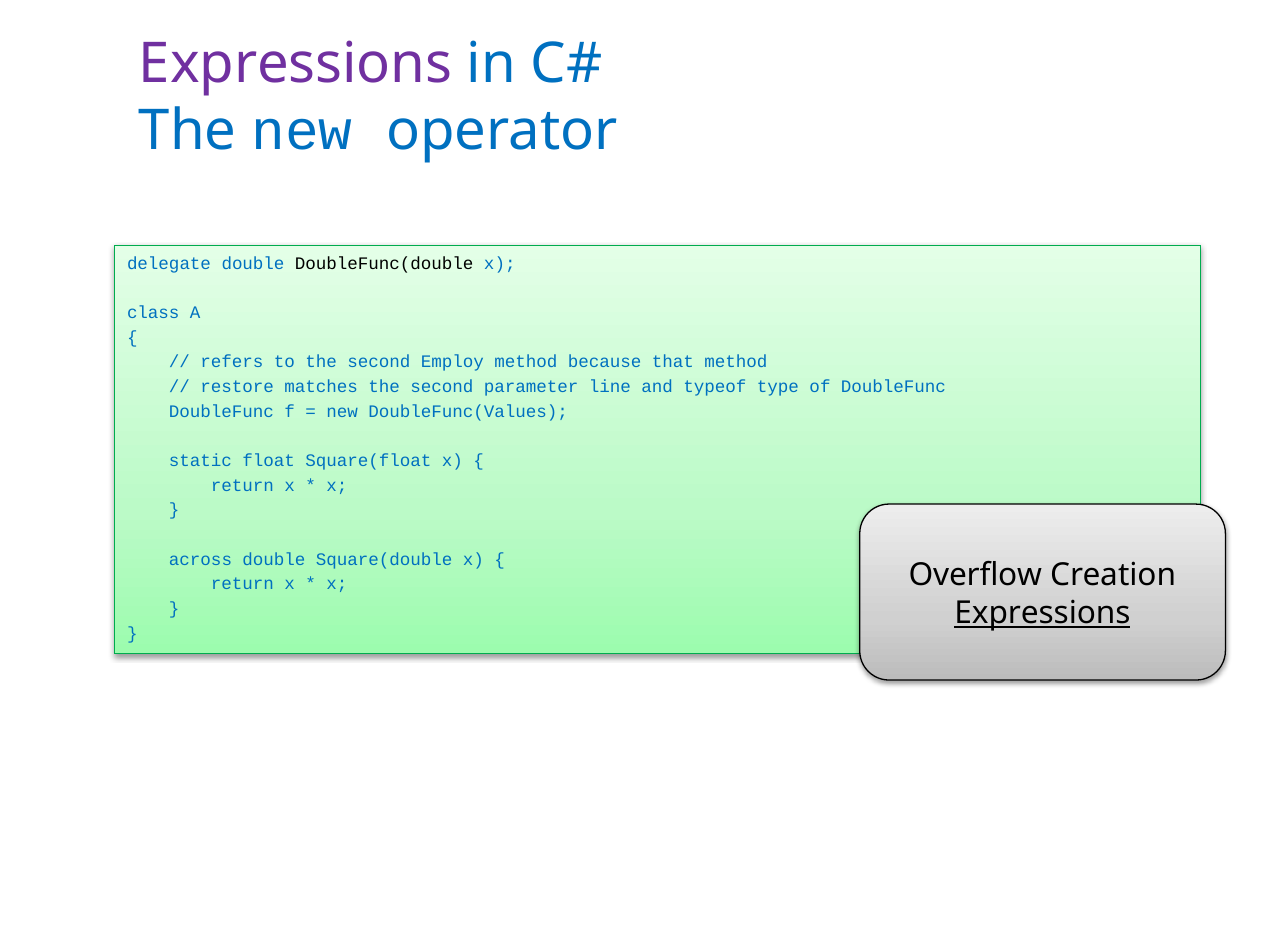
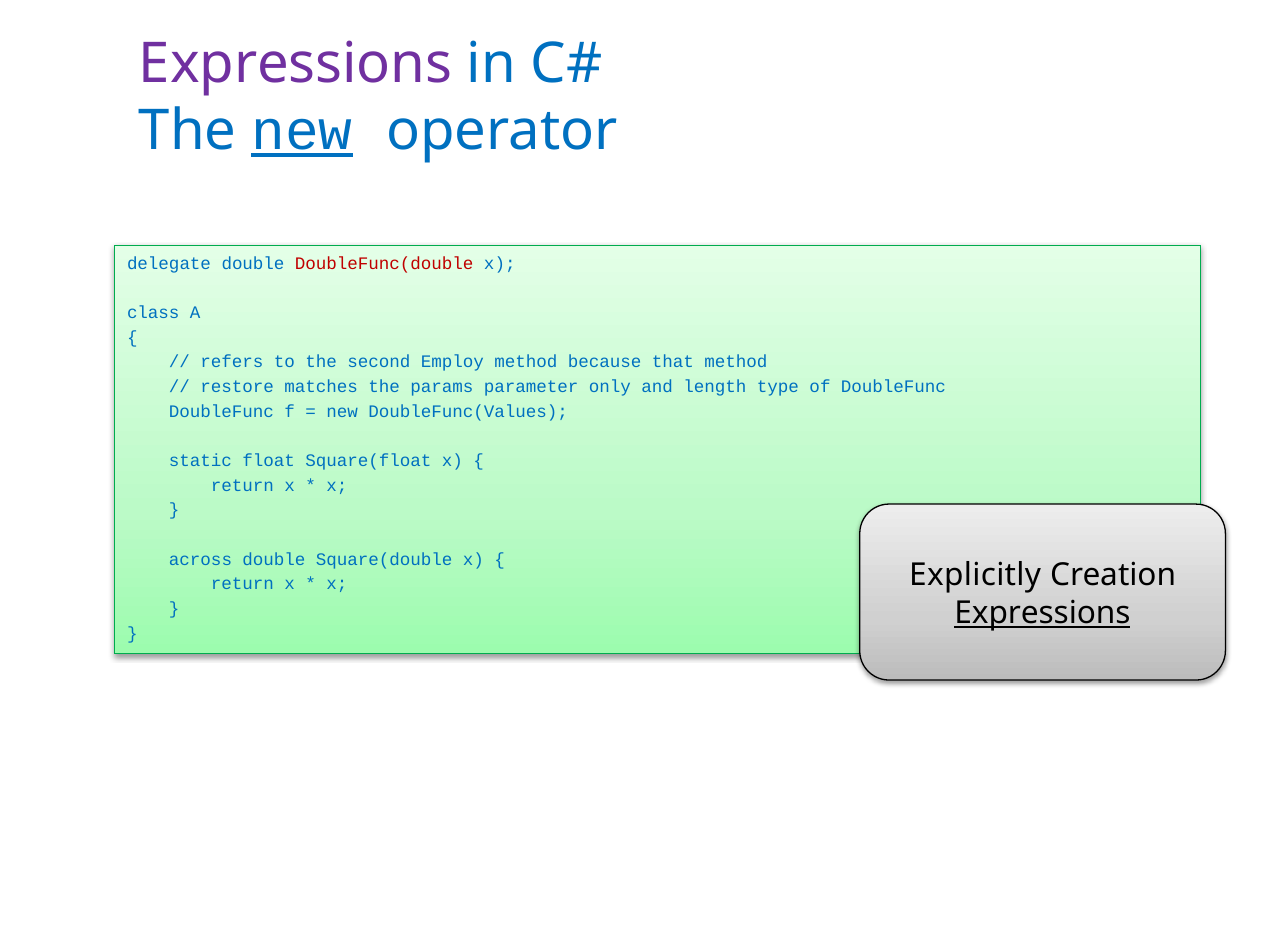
new at (302, 131) underline: none -> present
DoubleFunc(double colour: black -> red
matches the second: second -> params
line: line -> only
typeof: typeof -> length
Overflow: Overflow -> Explicitly
